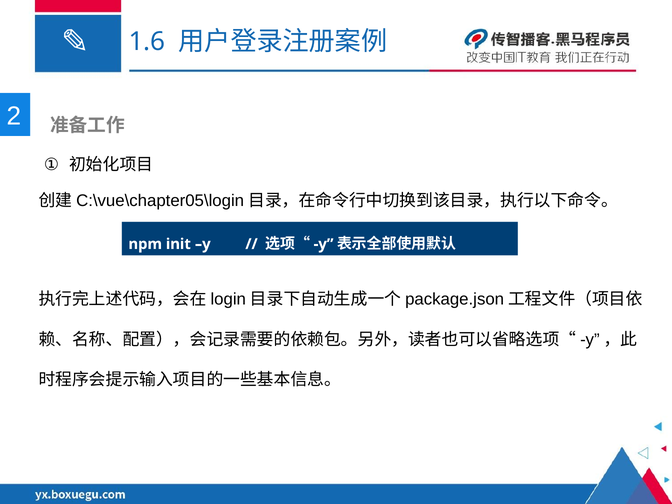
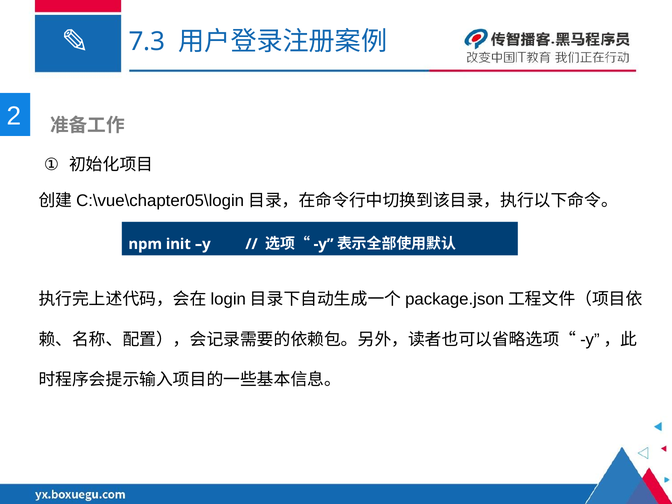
1.6: 1.6 -> 7.3
